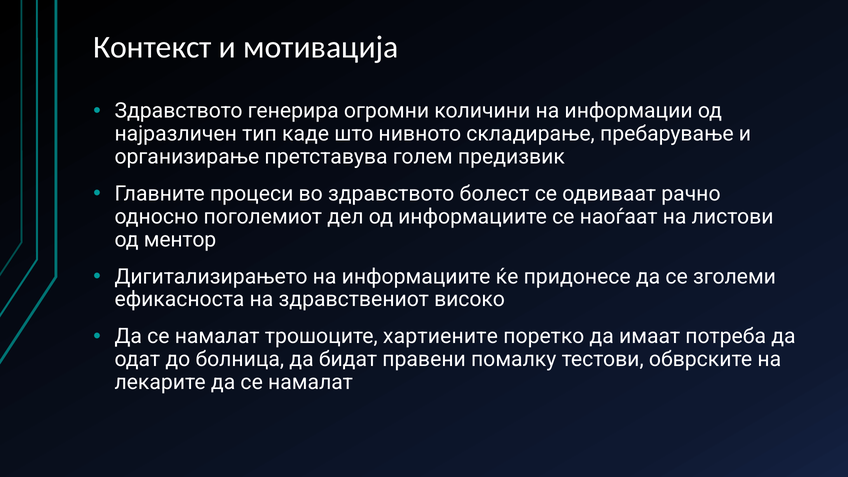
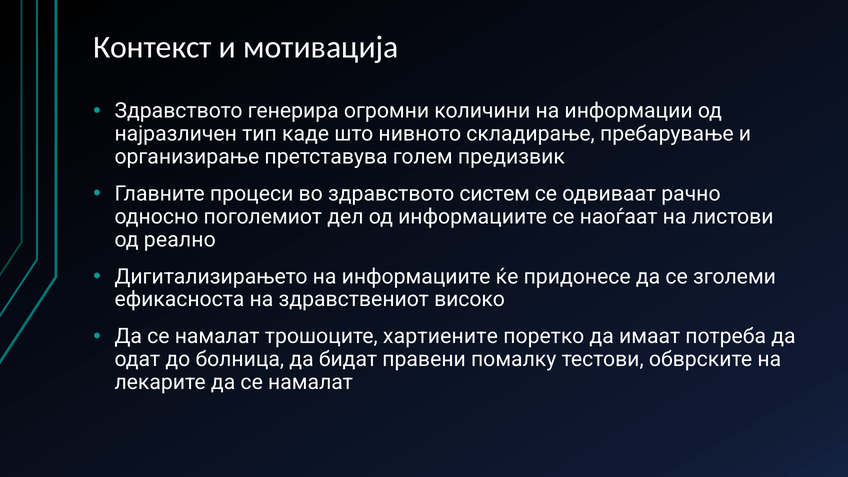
болест: болест -> систем
ментор: ментор -> реално
